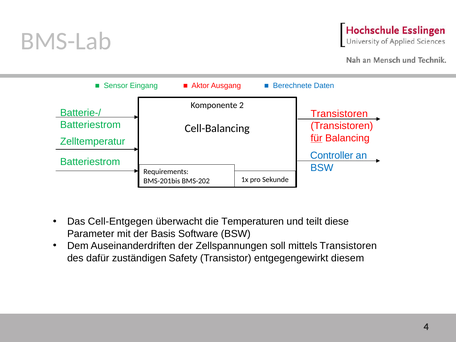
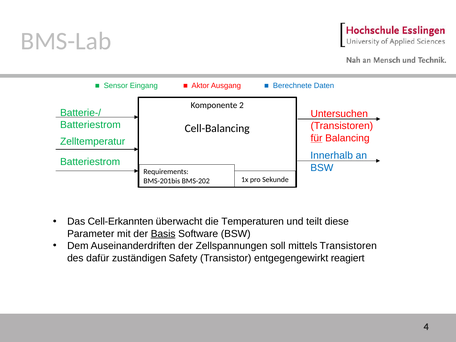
Transistoren at (339, 114): Transistoren -> Untersuchen
Controller: Controller -> Innerhalb
Cell-Entgegen: Cell-Entgegen -> Cell-Erkannten
Basis underline: none -> present
diesem: diesem -> reagiert
